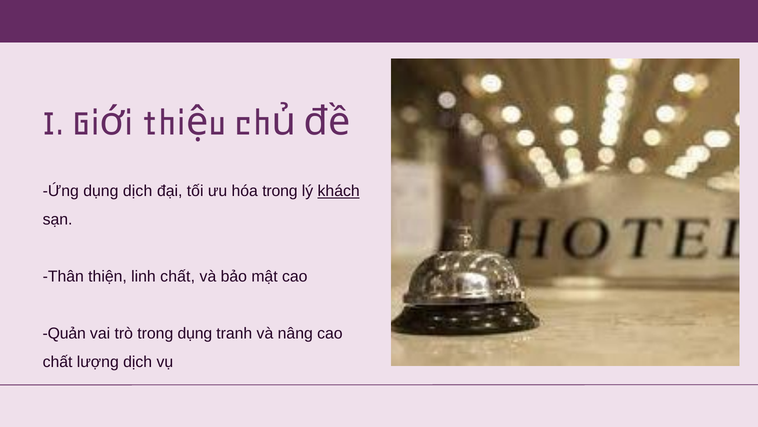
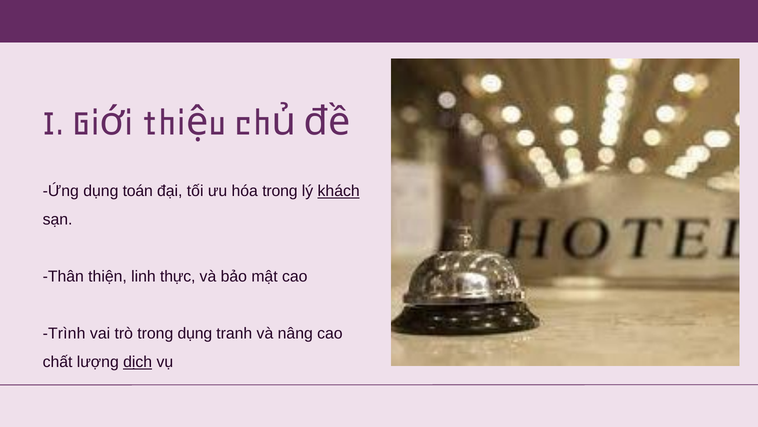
dụng dịch: dịch -> toán
linh chất: chất -> thực
Quản: Quản -> Trình
dịch at (138, 361) underline: none -> present
